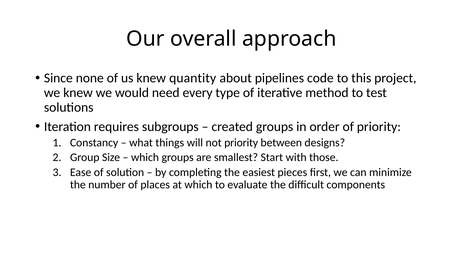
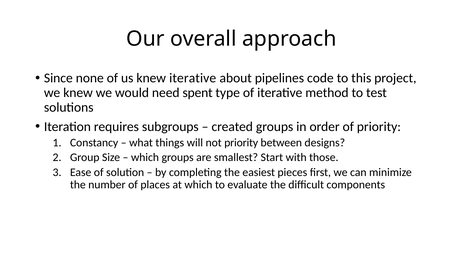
knew quantity: quantity -> iterative
every: every -> spent
